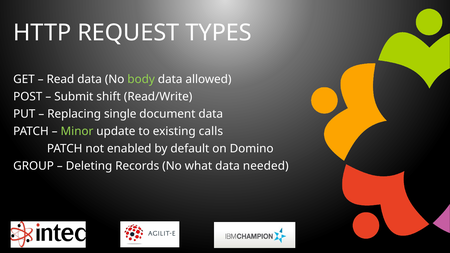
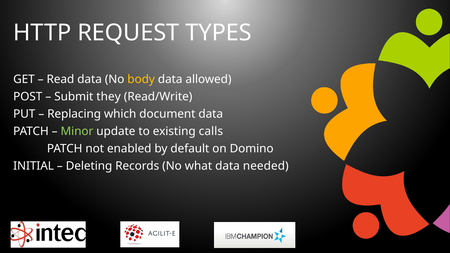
body colour: light green -> yellow
shift: shift -> they
single: single -> which
GROUP: GROUP -> INITIAL
